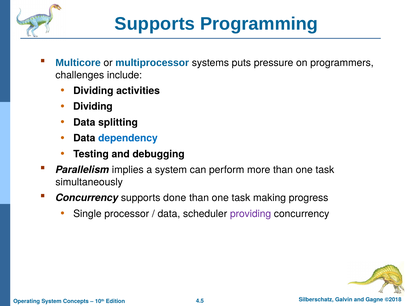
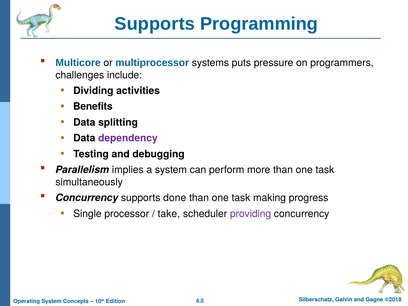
Dividing at (93, 107): Dividing -> Benefits
dependency colour: blue -> purple
data at (169, 214): data -> take
